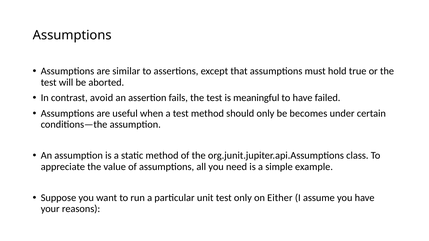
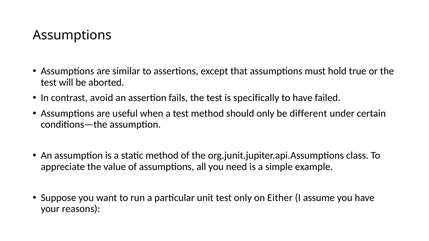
meaningful: meaningful -> specifically
becomes: becomes -> different
